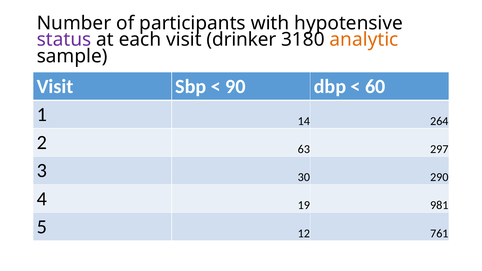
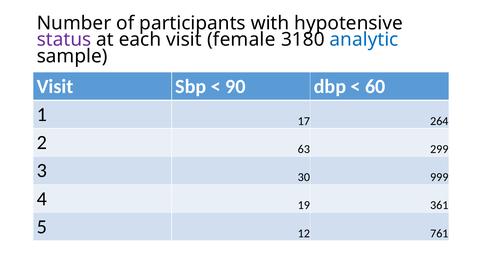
drinker: drinker -> female
analytic colour: orange -> blue
14: 14 -> 17
297: 297 -> 299
290: 290 -> 999
981: 981 -> 361
